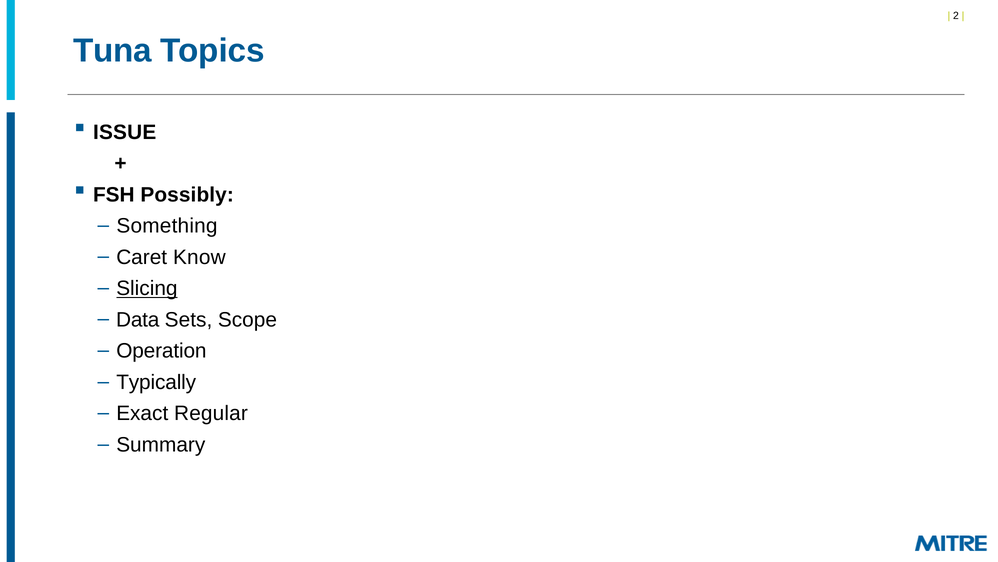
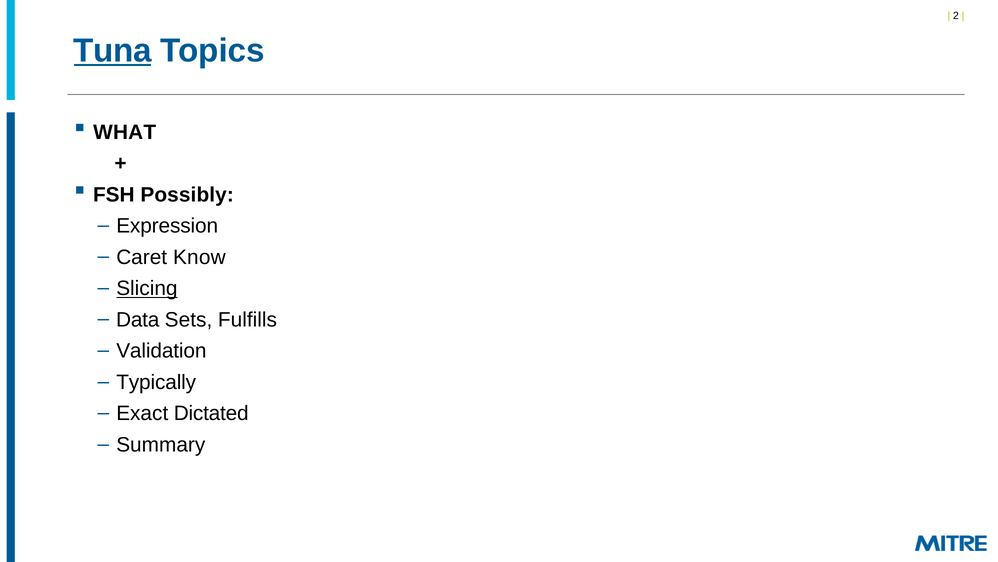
Tuna underline: none -> present
ISSUE: ISSUE -> WHAT
Something: Something -> Expression
Scope: Scope -> Fulfills
Operation: Operation -> Validation
Regular: Regular -> Dictated
